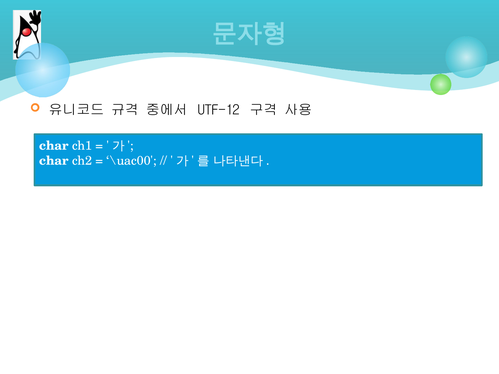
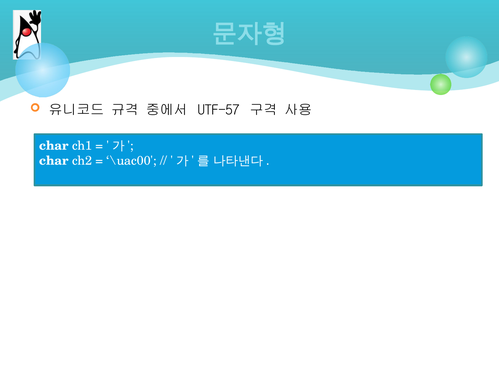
UTF-12: UTF-12 -> UTF-57
